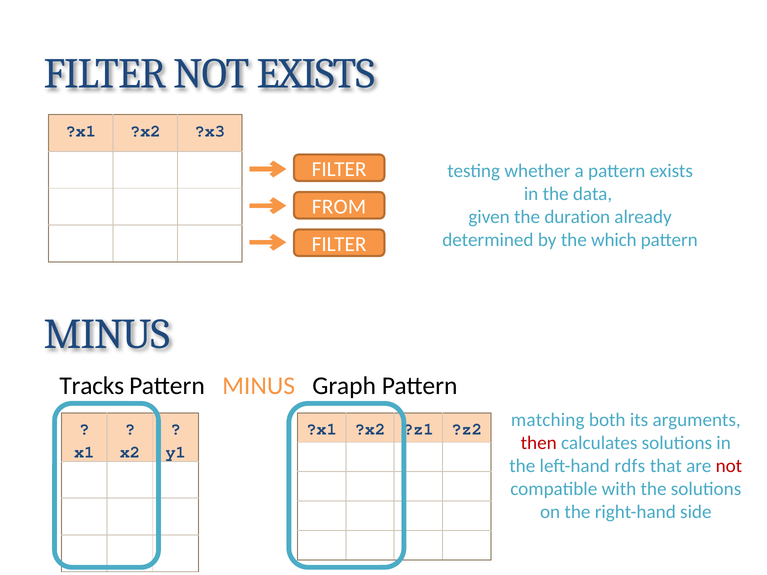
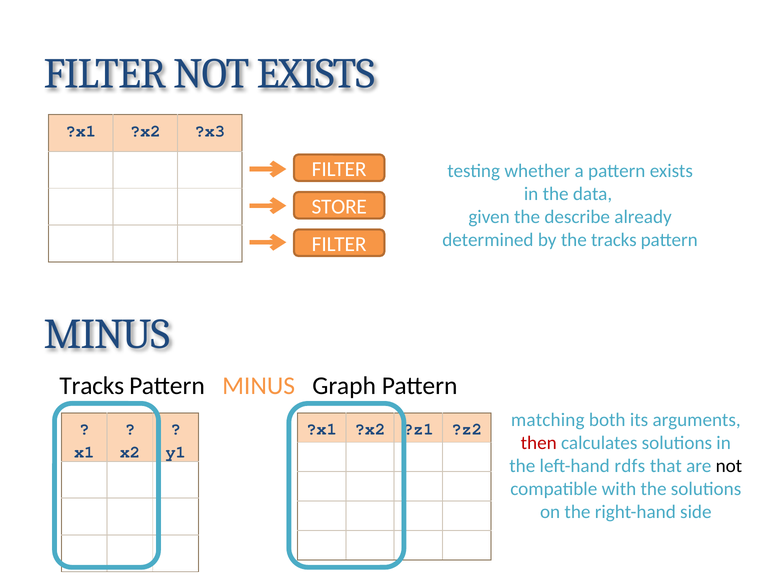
FROM: FROM -> STORE
duration: duration -> describe
the which: which -> tracks
not at (729, 466) colour: red -> black
